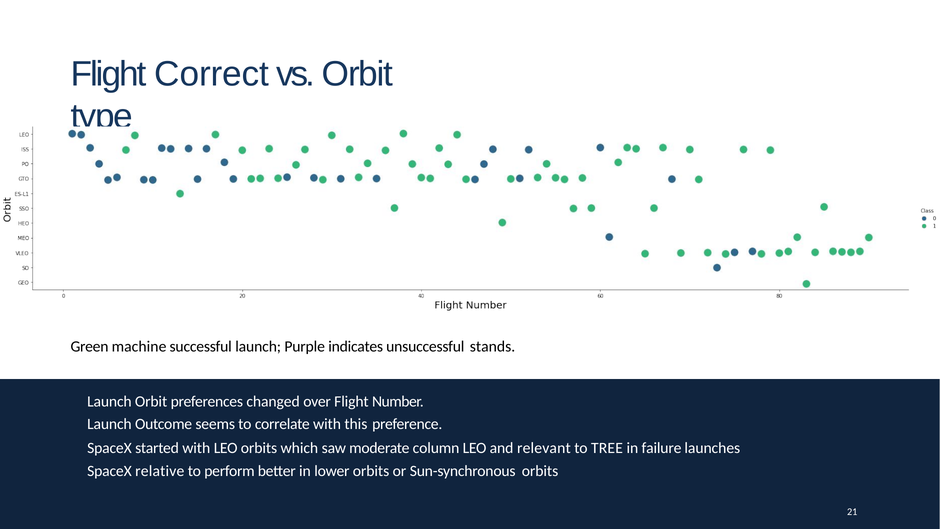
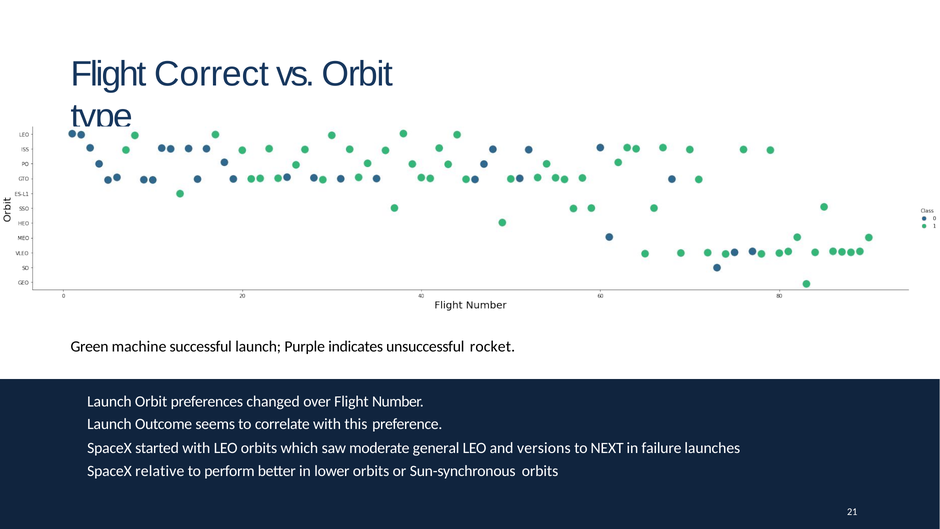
stands: stands -> rocket
column: column -> general
relevant: relevant -> versions
TREE: TREE -> NEXT
